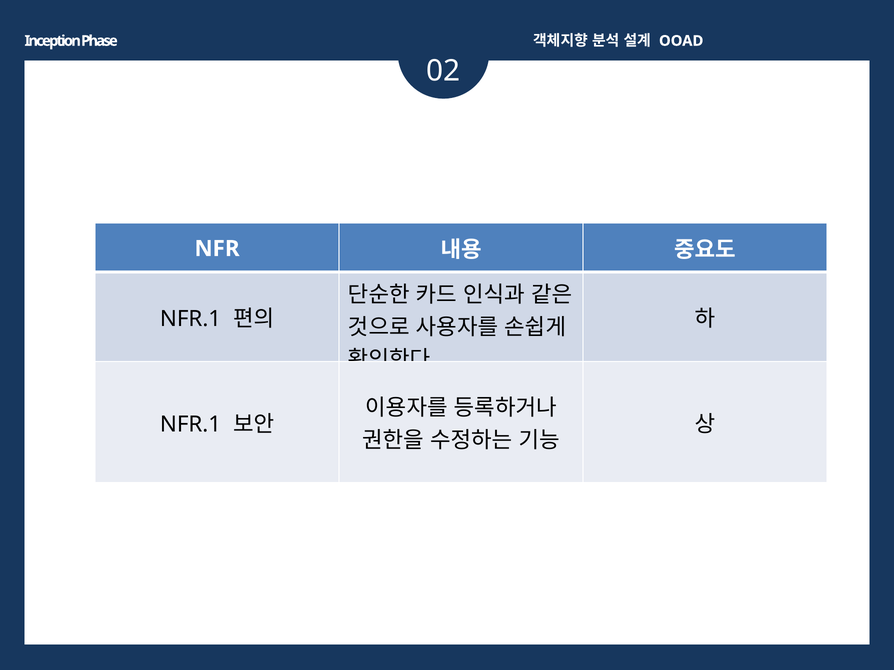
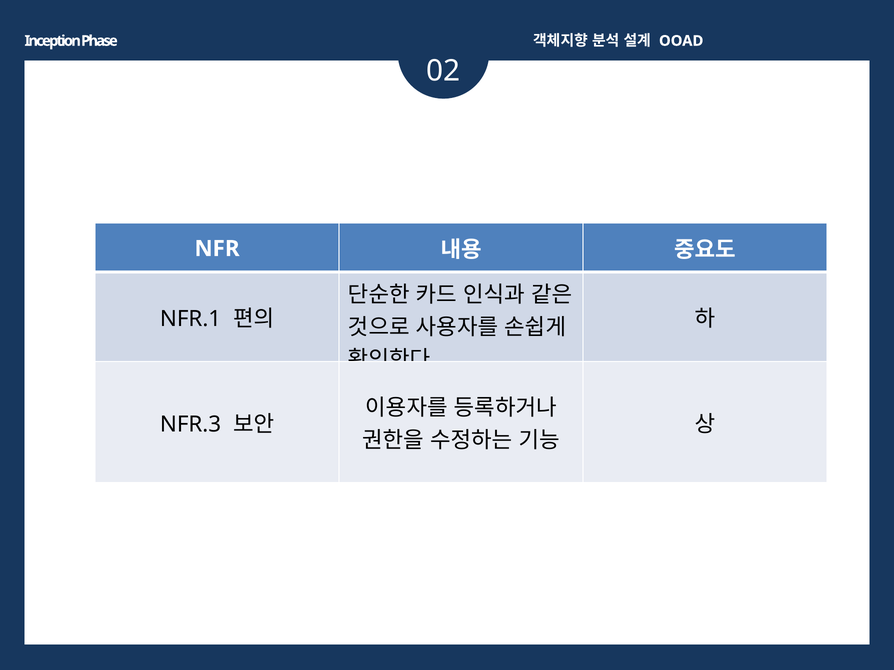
NFR.1 at (191, 424): NFR.1 -> NFR.3
